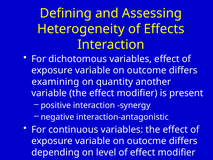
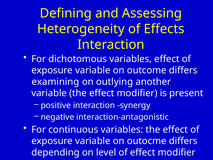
quantity: quantity -> outlying
